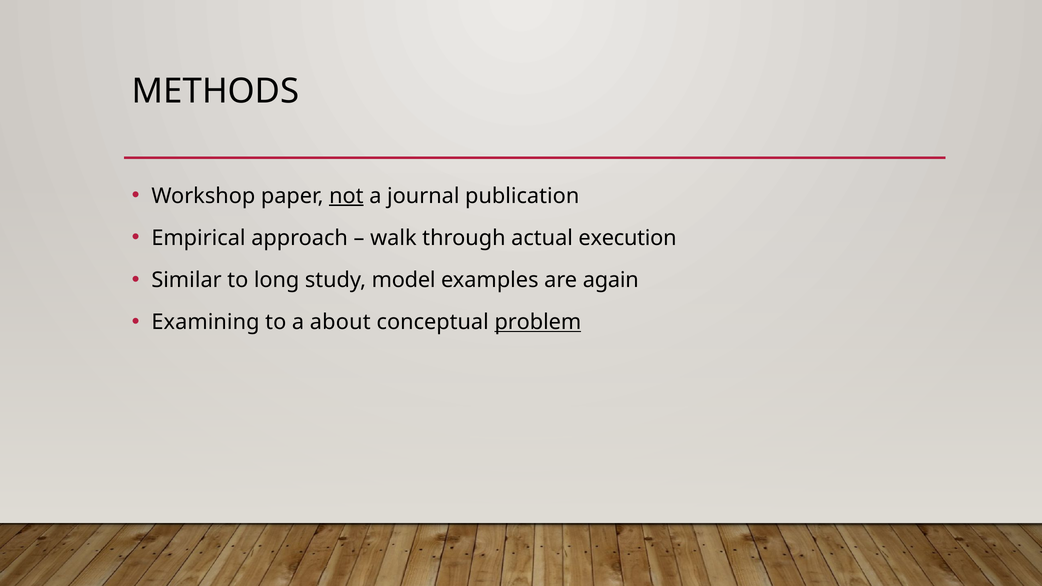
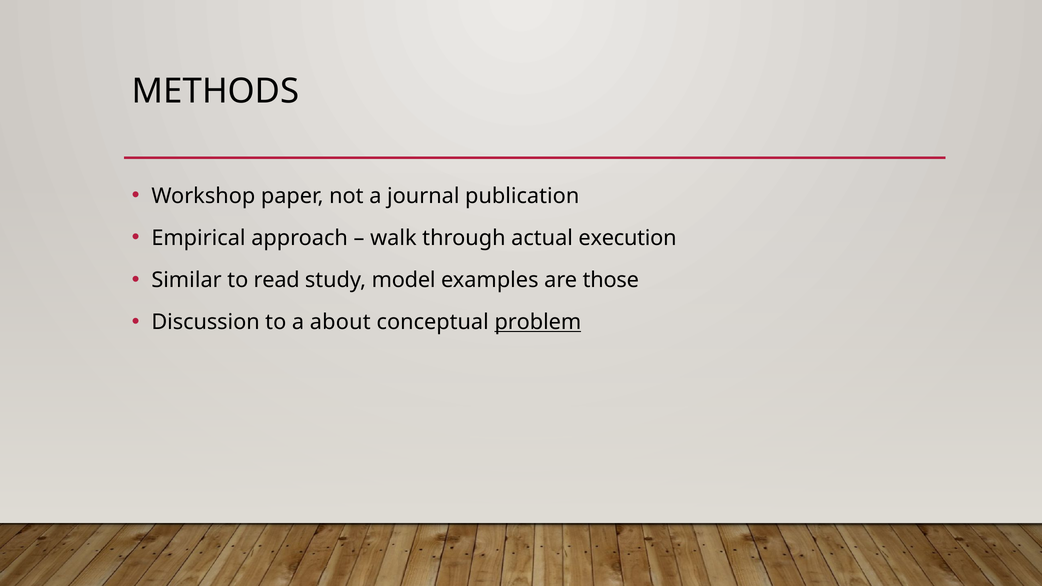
not underline: present -> none
long: long -> read
again: again -> those
Examining: Examining -> Discussion
